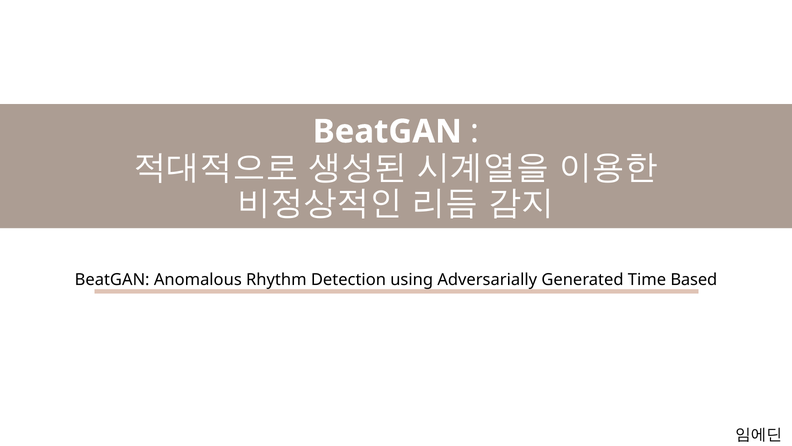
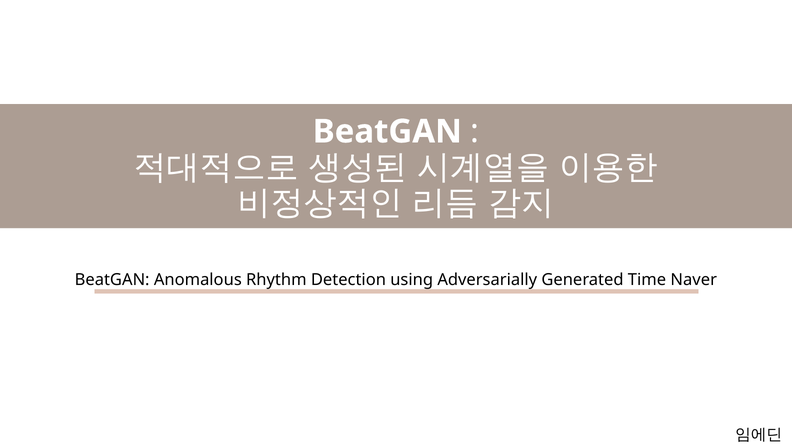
Based: Based -> Naver
